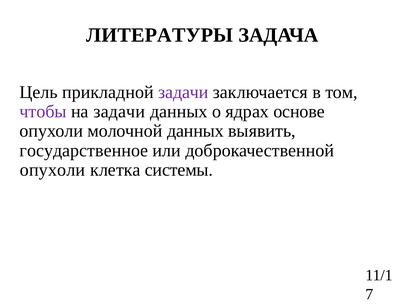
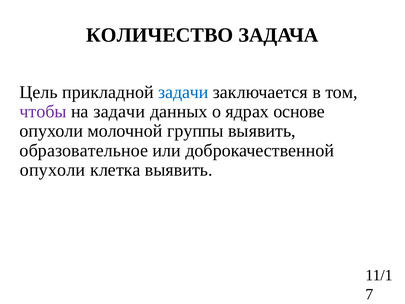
ЛИТЕРАТУРЫ: ЛИТЕРАТУРЫ -> КОЛИЧЕСТВО
задачи at (183, 92) colour: purple -> blue
молочной данных: данных -> группы
государственное: государственное -> образовательное
клетка системы: системы -> выявить
